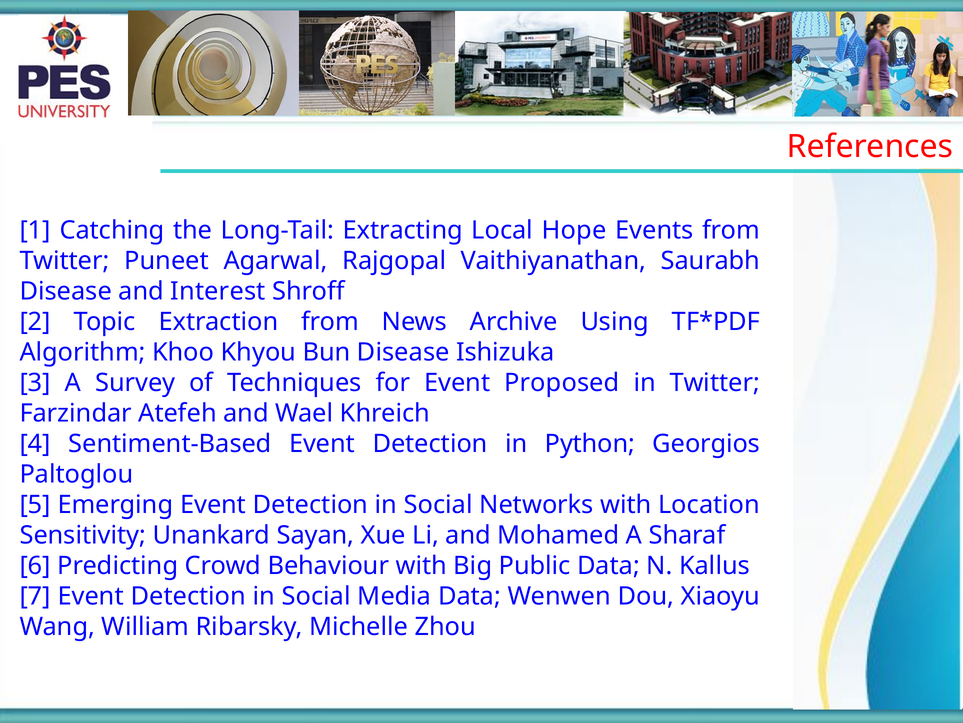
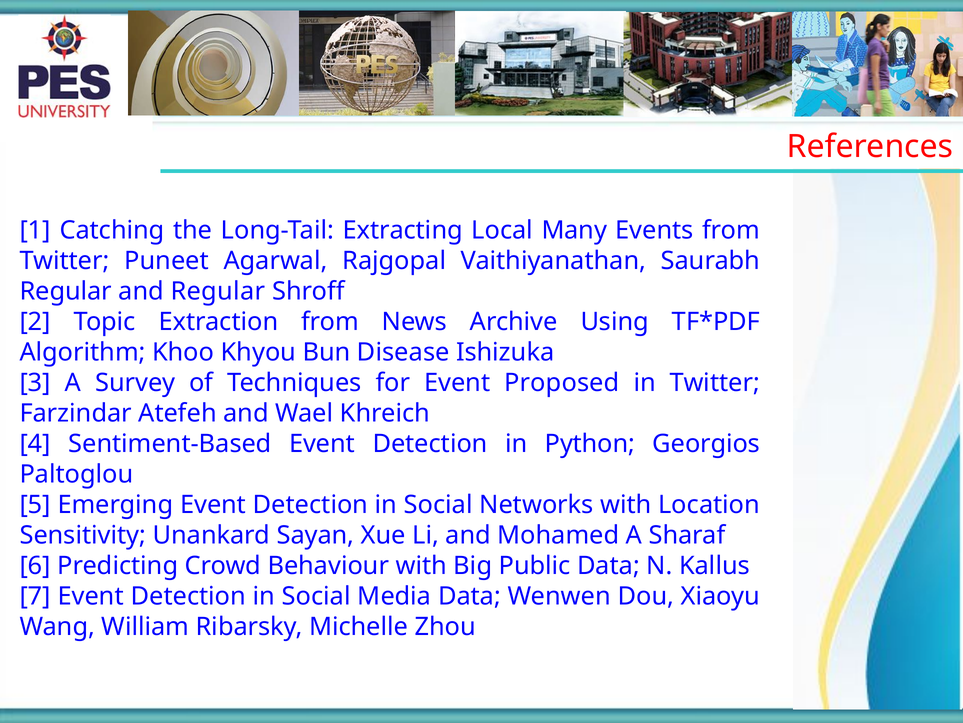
Hope: Hope -> Many
Disease at (66, 291): Disease -> Regular
and Interest: Interest -> Regular
